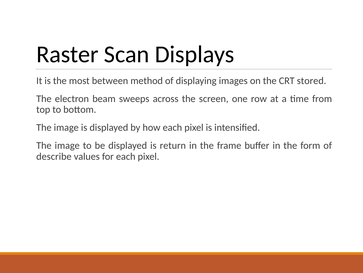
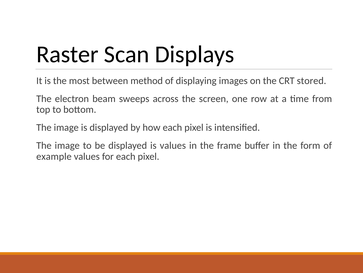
is return: return -> values
describe: describe -> example
